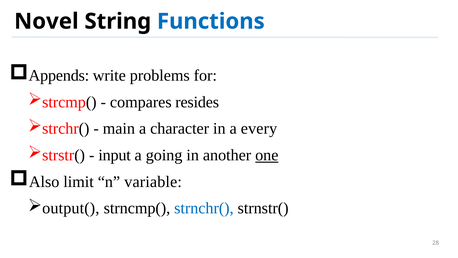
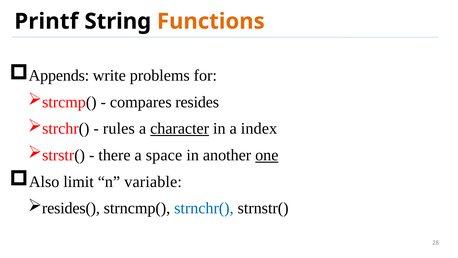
Novel: Novel -> Printf
Functions colour: blue -> orange
main: main -> rules
character underline: none -> present
every: every -> index
input: input -> there
going: going -> space
output(: output( -> resides(
